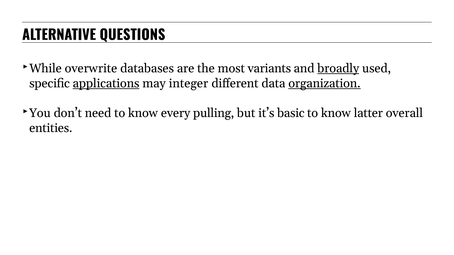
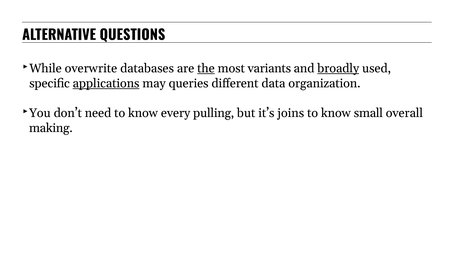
the underline: none -> present
integer: integer -> queries
organization underline: present -> none
basic: basic -> joins
latter: latter -> small
entities: entities -> making
